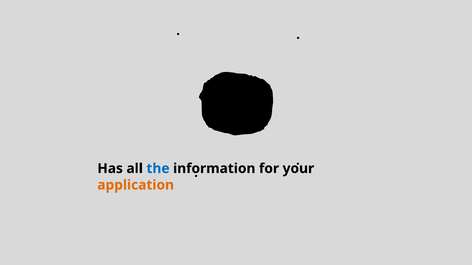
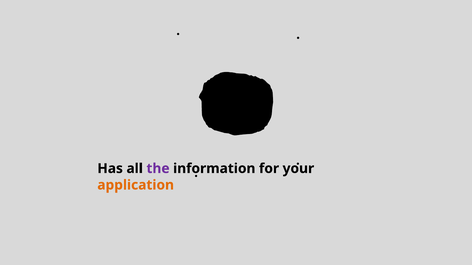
the colour: blue -> purple
